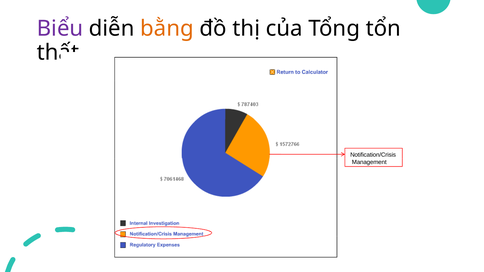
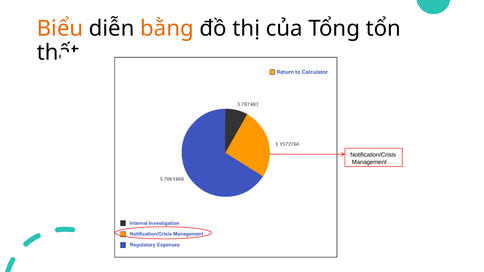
Biểu colour: purple -> orange
